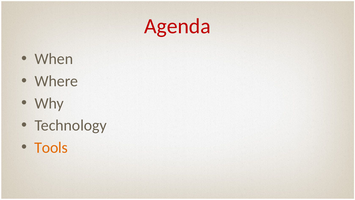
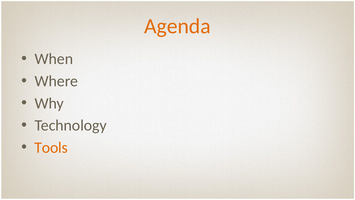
Agenda colour: red -> orange
